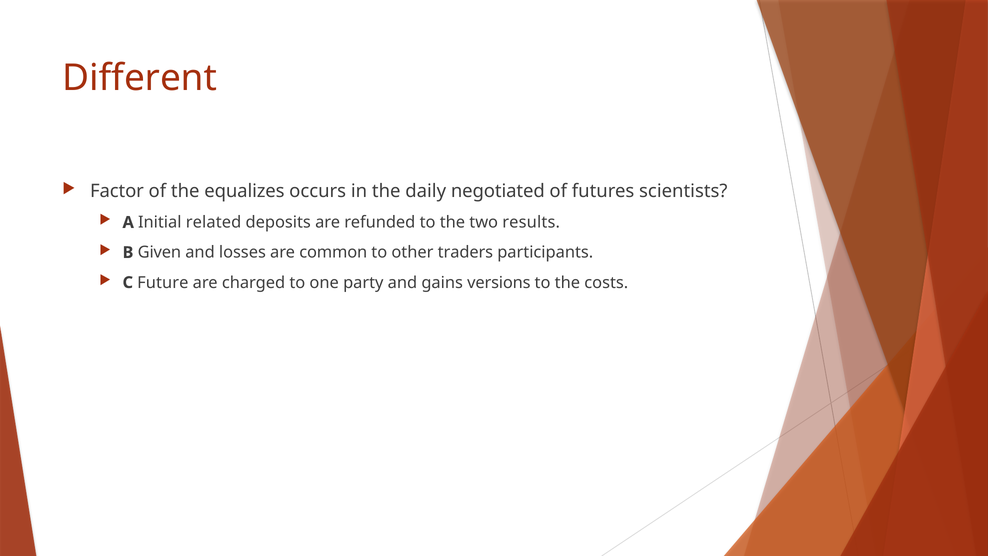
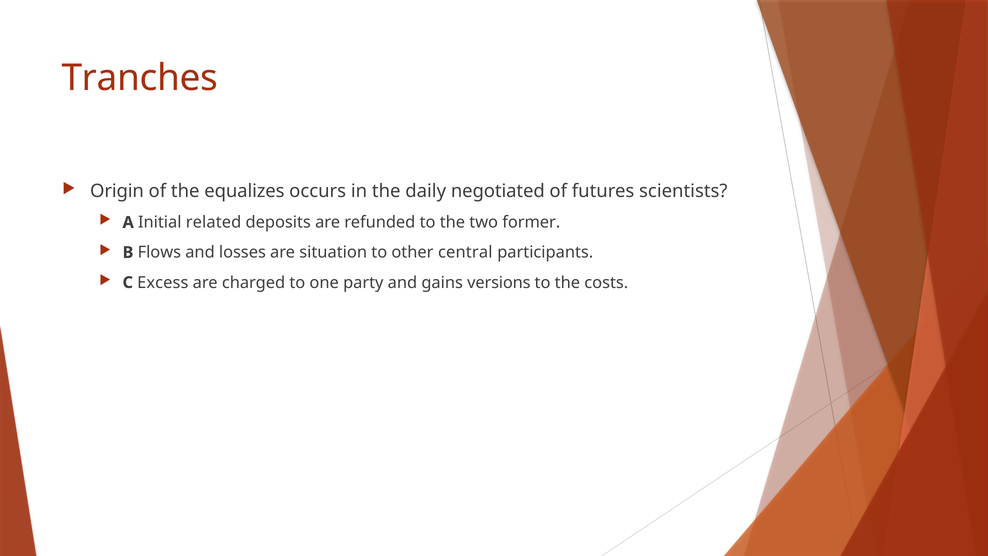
Different: Different -> Tranches
Factor: Factor -> Origin
results: results -> former
Given: Given -> Flows
common: common -> situation
traders: traders -> central
Future: Future -> Excess
